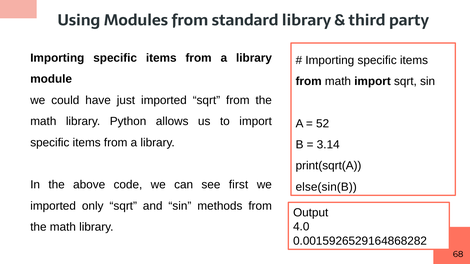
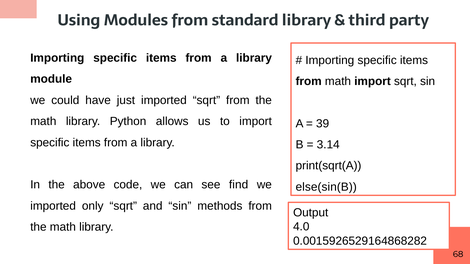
52: 52 -> 39
first: first -> find
